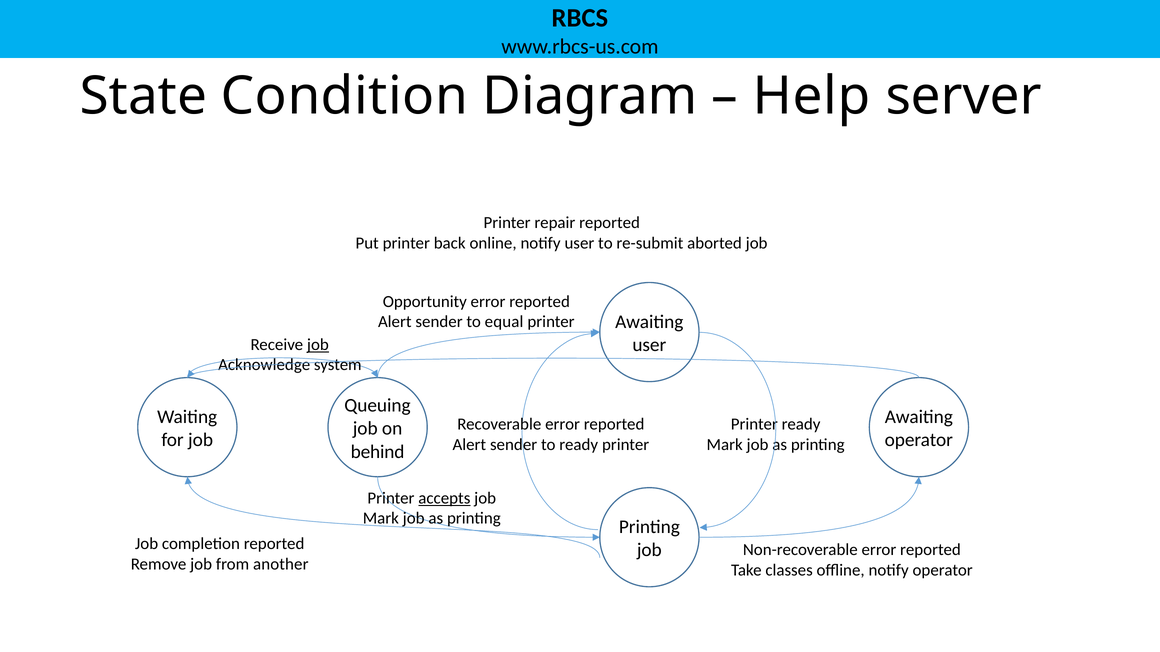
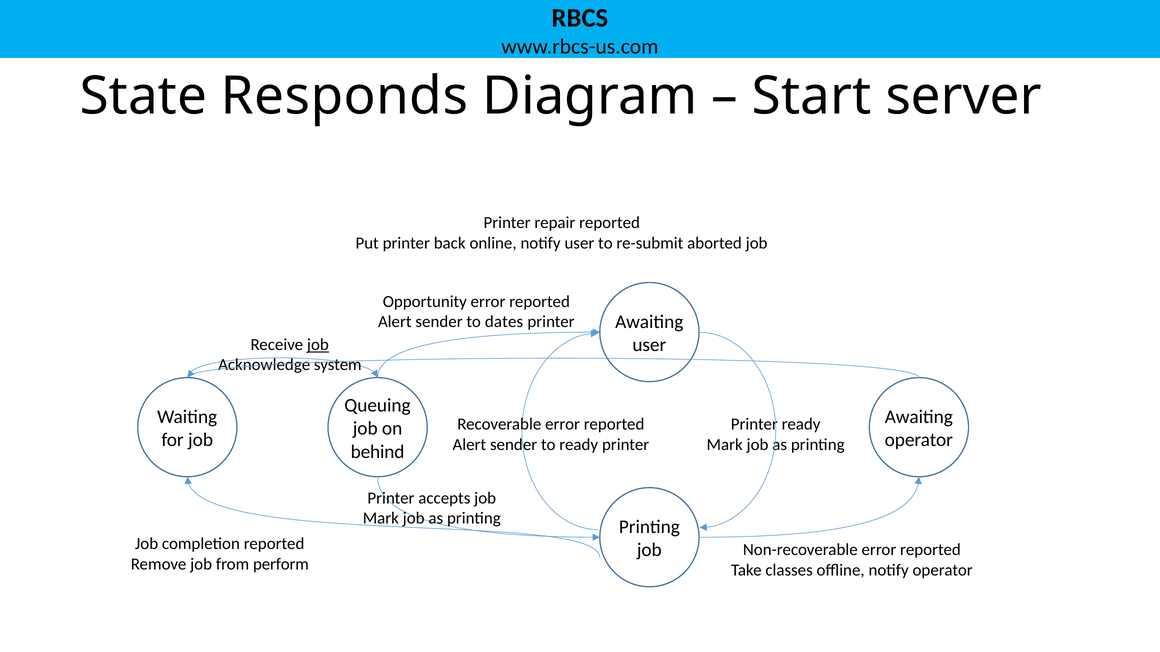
Condition: Condition -> Responds
Help: Help -> Start
equal: equal -> dates
accepts underline: present -> none
another: another -> perform
